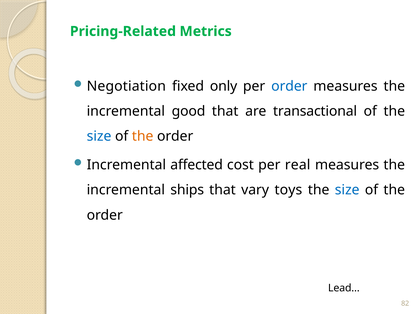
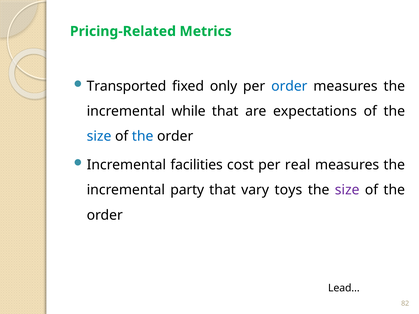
Negotiation: Negotiation -> Transported
good: good -> while
transactional: transactional -> expectations
the at (143, 136) colour: orange -> blue
affected: affected -> facilities
ships: ships -> party
size at (347, 190) colour: blue -> purple
